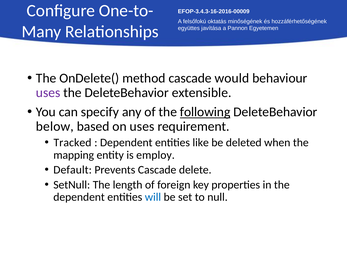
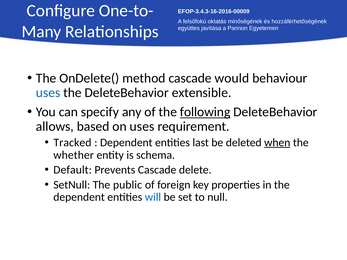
uses at (48, 93) colour: purple -> blue
below: below -> allows
like: like -> last
when underline: none -> present
mapping: mapping -> whether
employ: employ -> schema
length: length -> public
